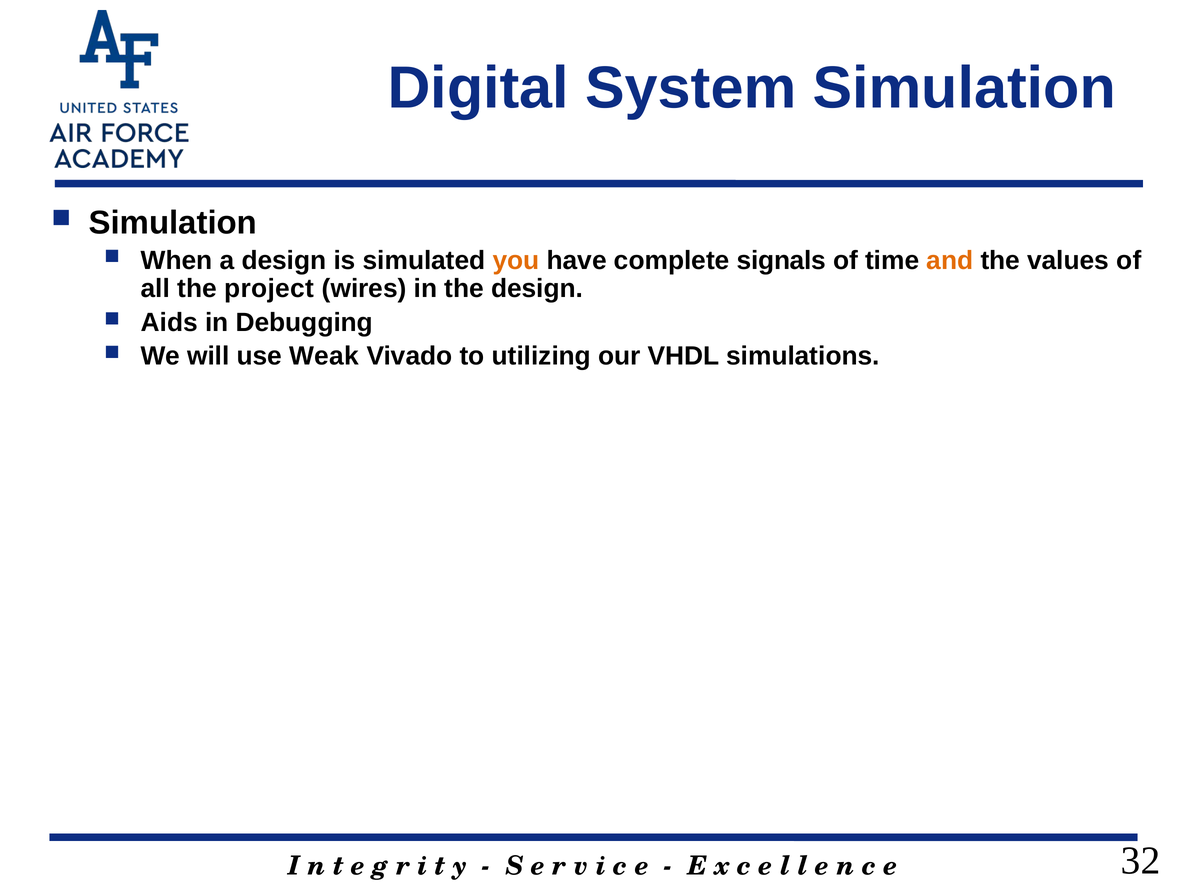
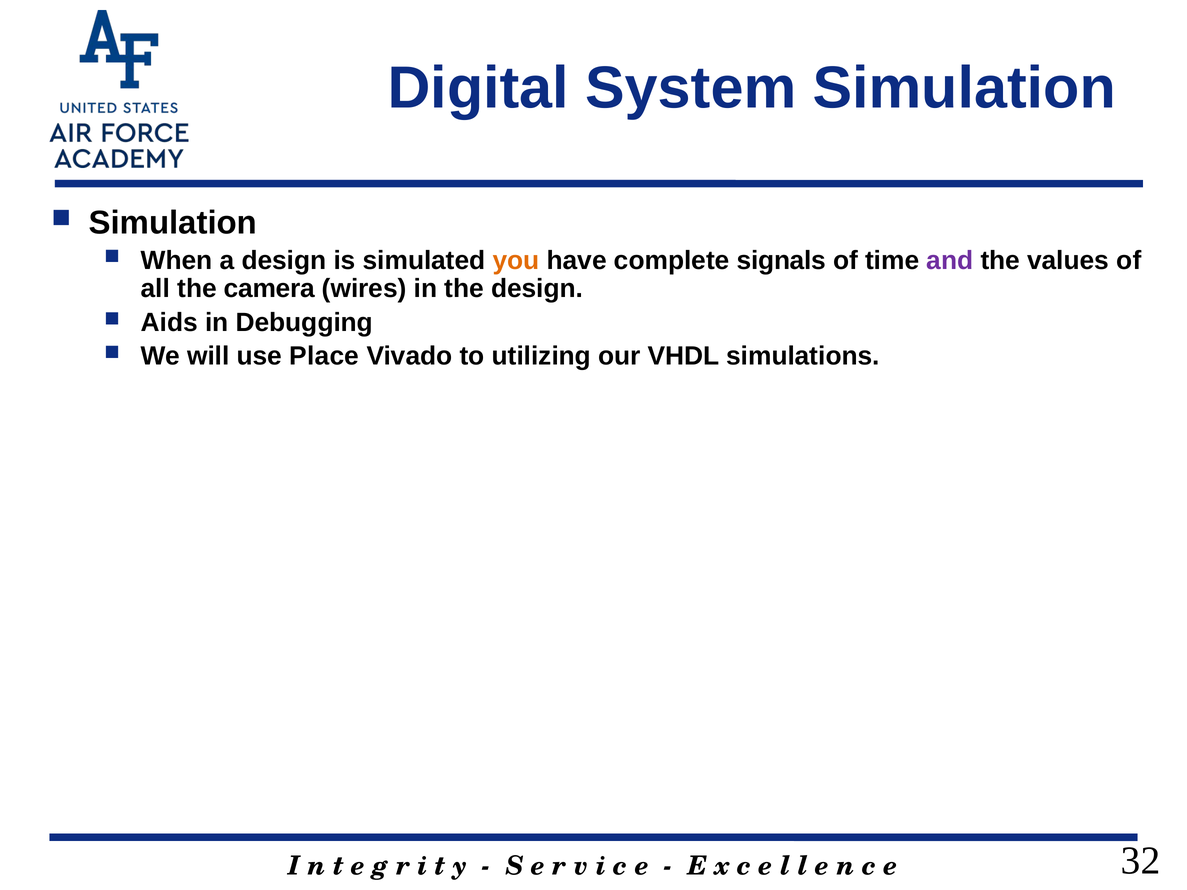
and colour: orange -> purple
project: project -> camera
Weak: Weak -> Place
